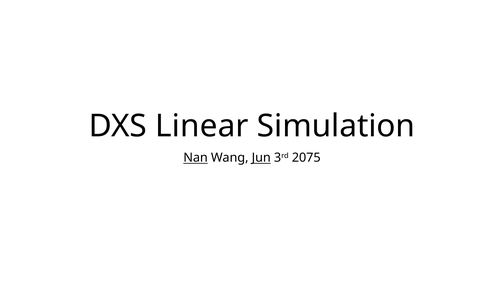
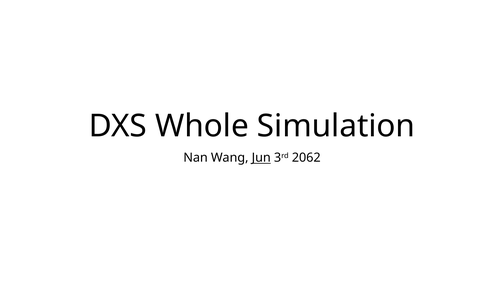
Linear: Linear -> Whole
Nan underline: present -> none
2075: 2075 -> 2062
